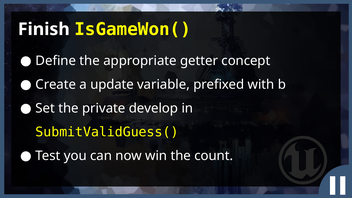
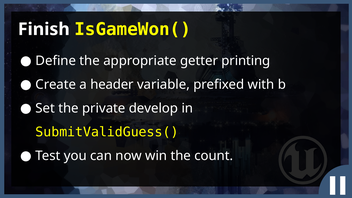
concept: concept -> printing
update: update -> header
